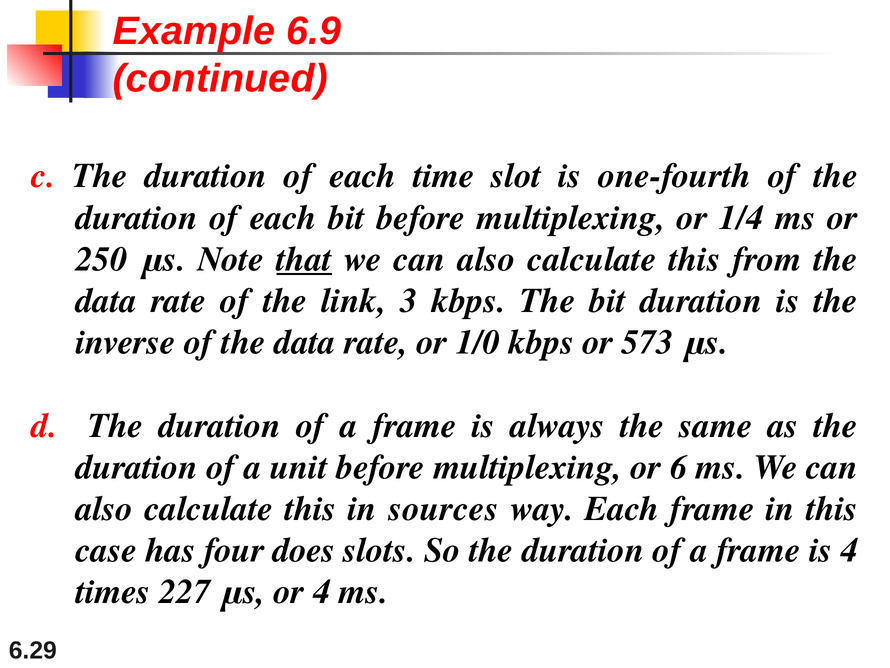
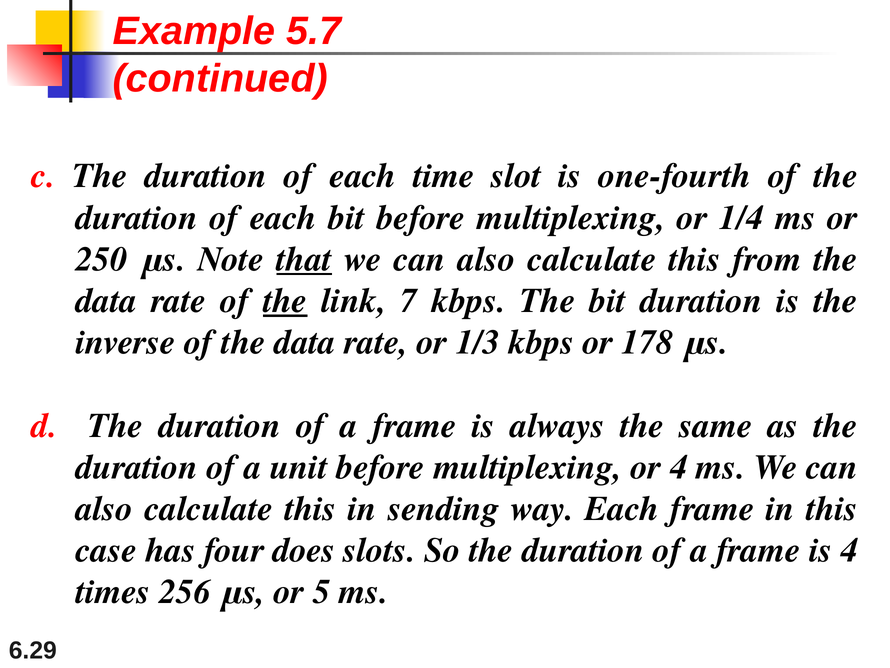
6.9: 6.9 -> 5.7
the at (285, 301) underline: none -> present
3: 3 -> 7
1/0: 1/0 -> 1/3
573: 573 -> 178
or 6: 6 -> 4
sources: sources -> sending
227: 227 -> 256
or 4: 4 -> 5
